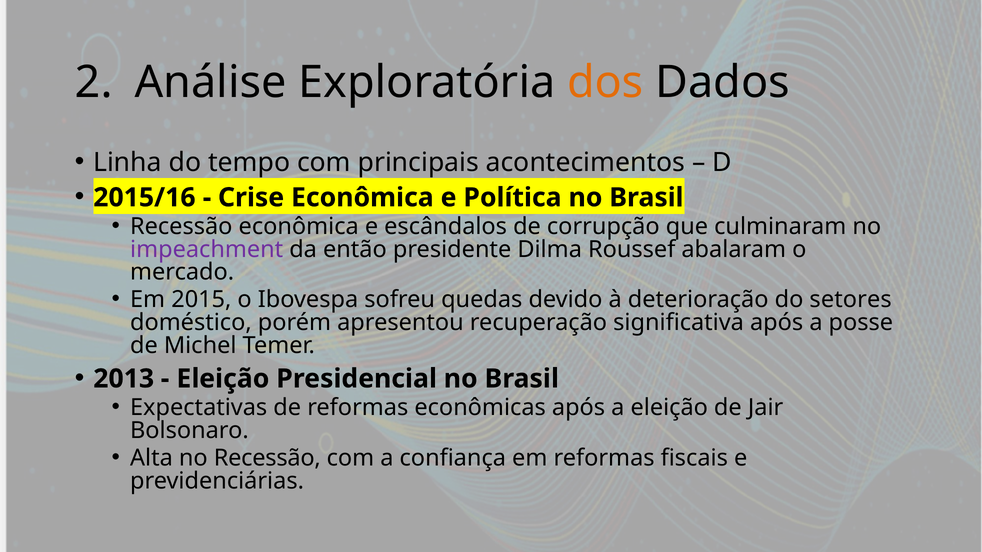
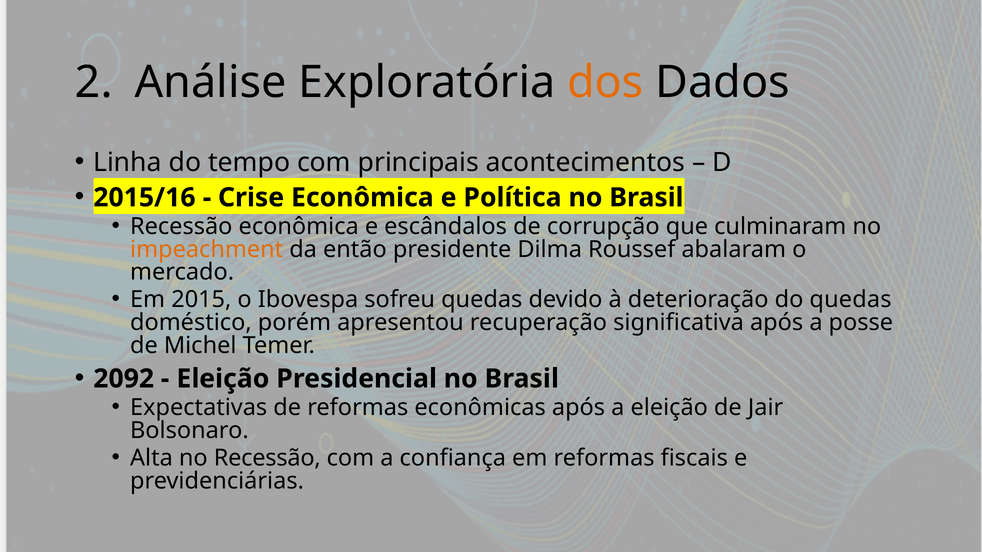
impeachment colour: purple -> orange
do setores: setores -> quedas
2013: 2013 -> 2092
